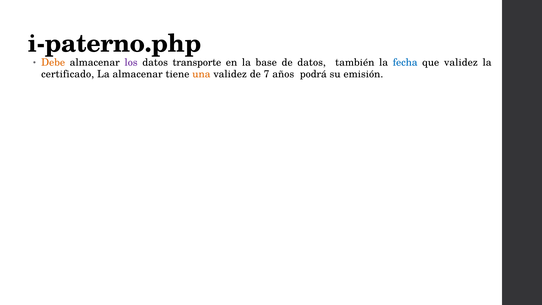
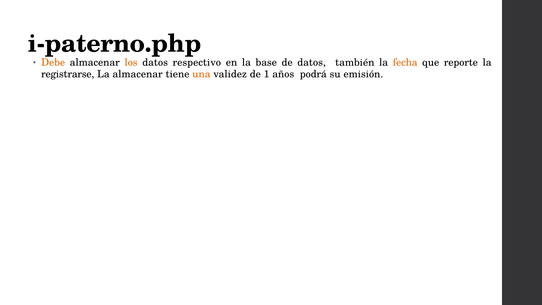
los colour: purple -> orange
transporte: transporte -> respectivo
fecha colour: blue -> orange
que validez: validez -> reporte
certificado: certificado -> registrarse
7: 7 -> 1
